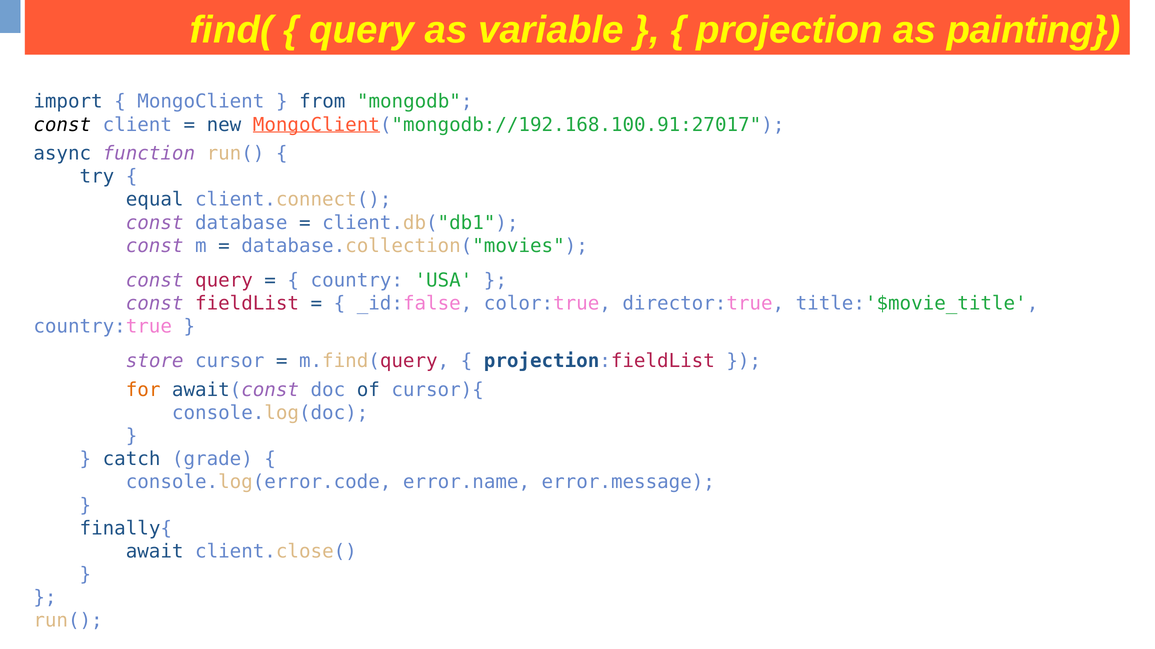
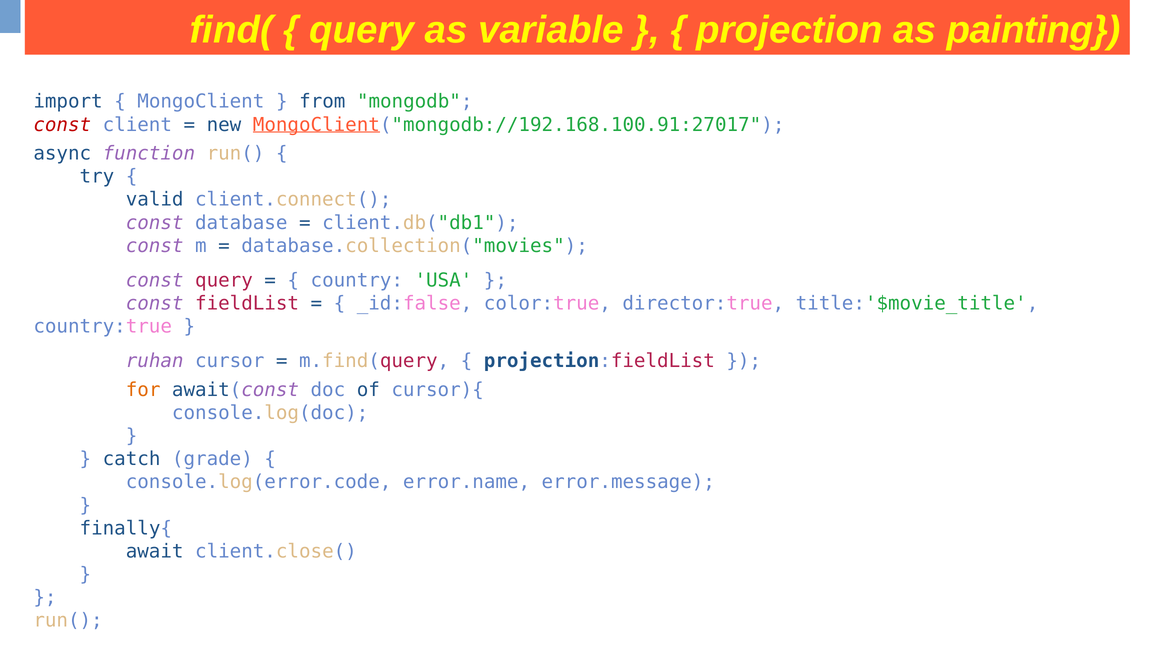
const at (62, 125) colour: black -> red
equal: equal -> valid
store: store -> ruhan
